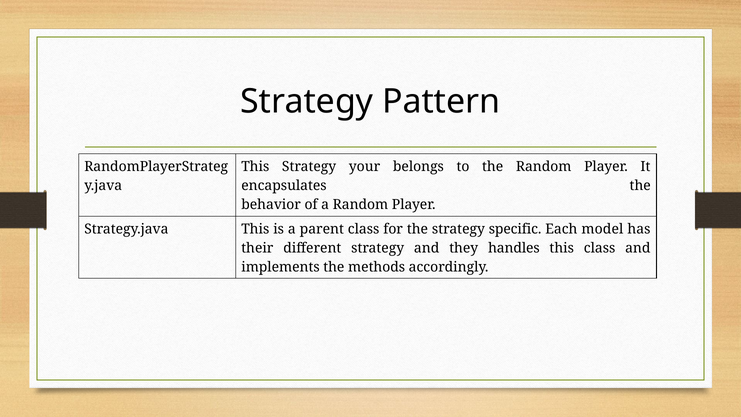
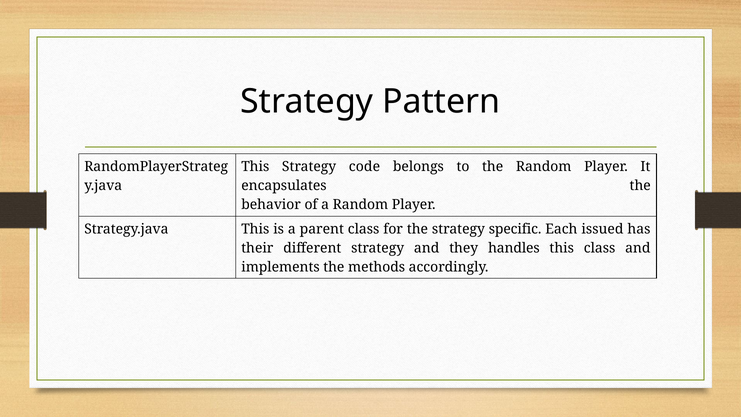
your: your -> code
model: model -> issued
